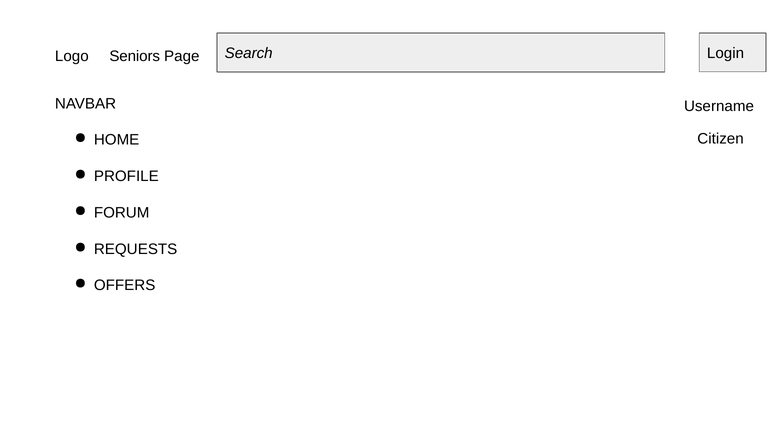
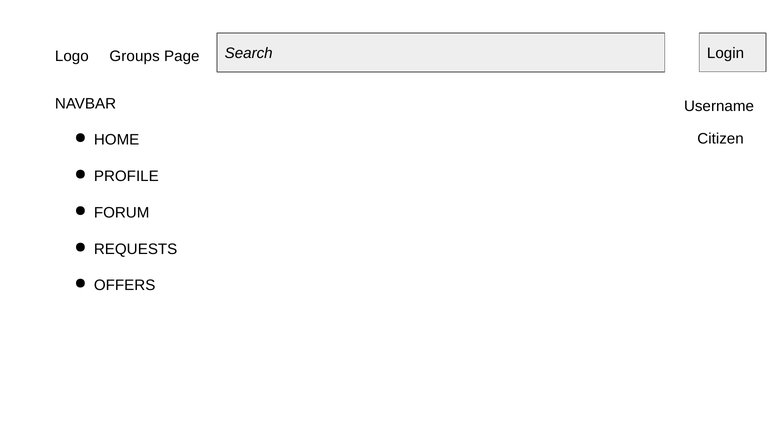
Seniors: Seniors -> Groups
